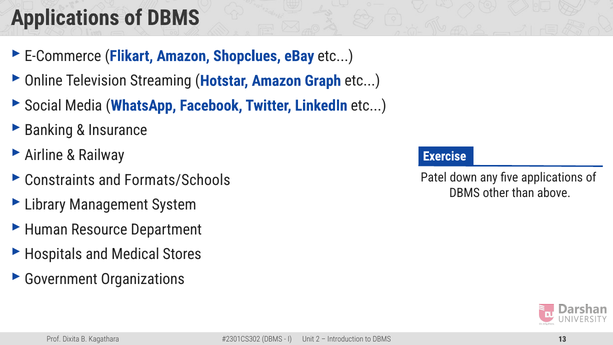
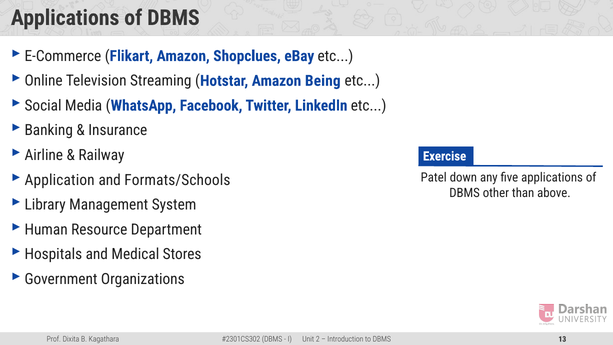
Graph: Graph -> Being
Constraints: Constraints -> Application
